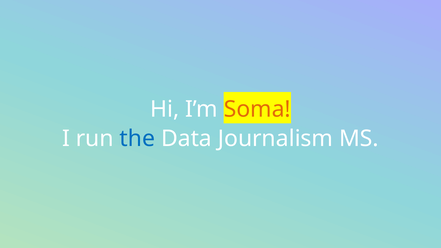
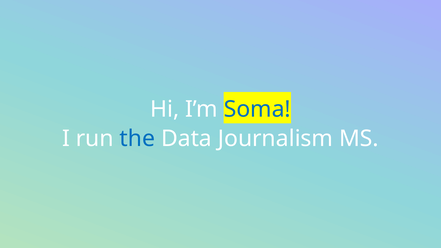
Soma colour: orange -> blue
